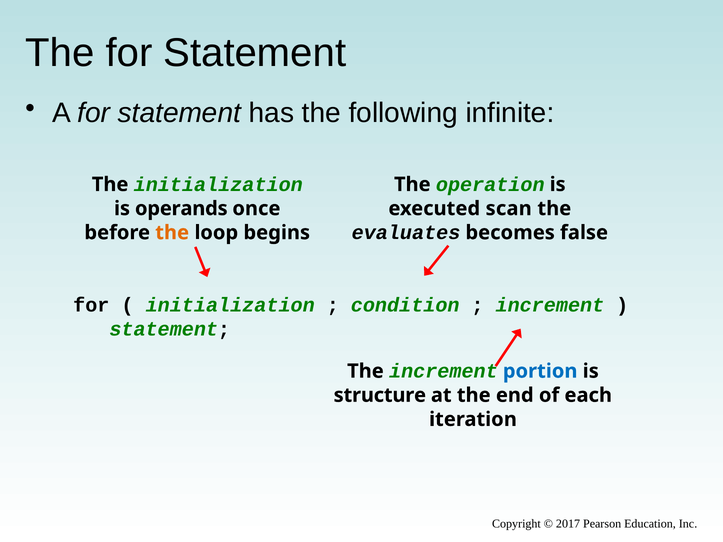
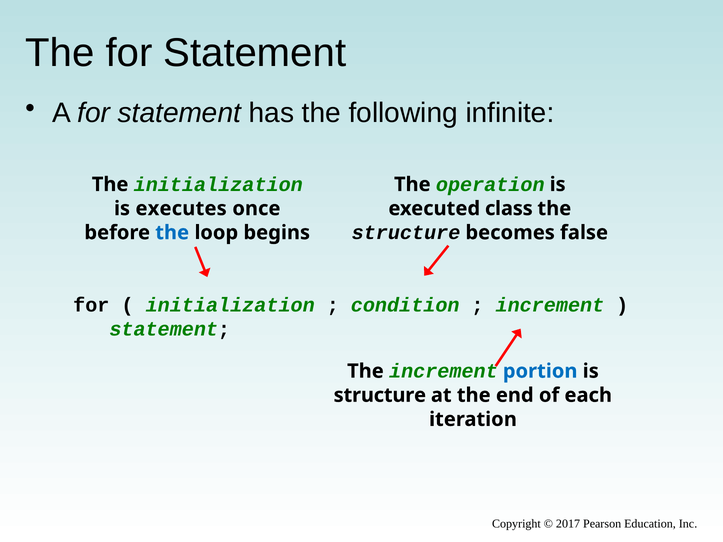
operands: operands -> executes
scan: scan -> class
evaluates at (406, 233): evaluates -> structure
the at (172, 233) colour: orange -> blue
